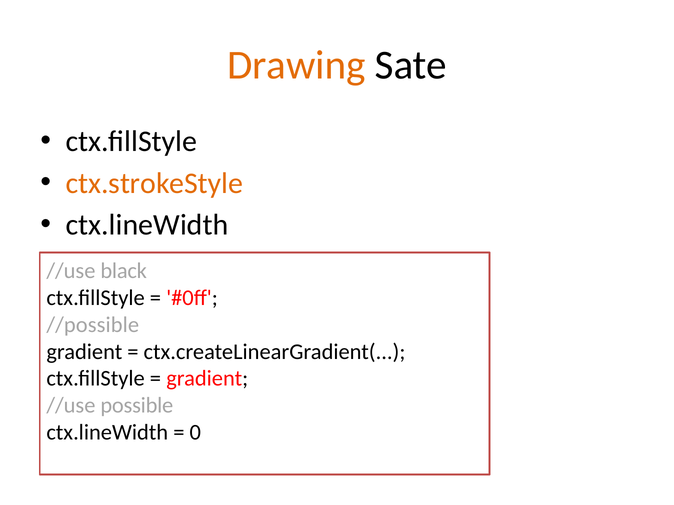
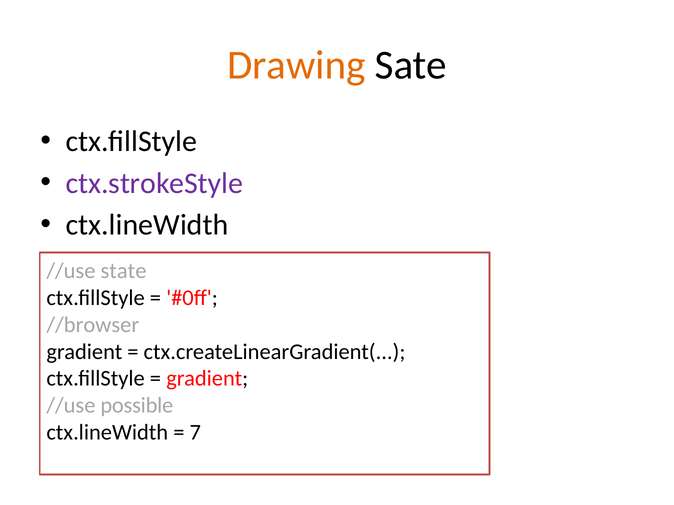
ctx.strokeStyle colour: orange -> purple
black: black -> state
//possible: //possible -> //browser
0: 0 -> 7
